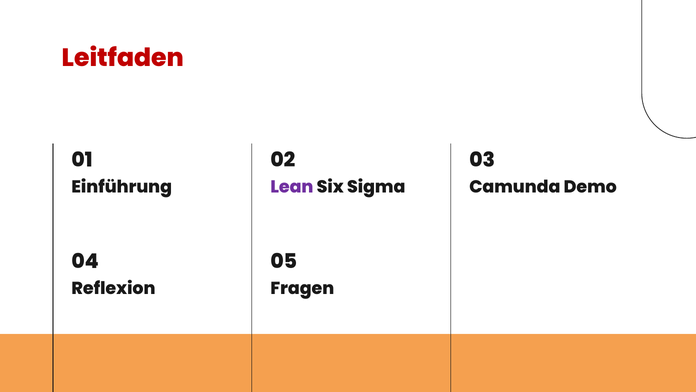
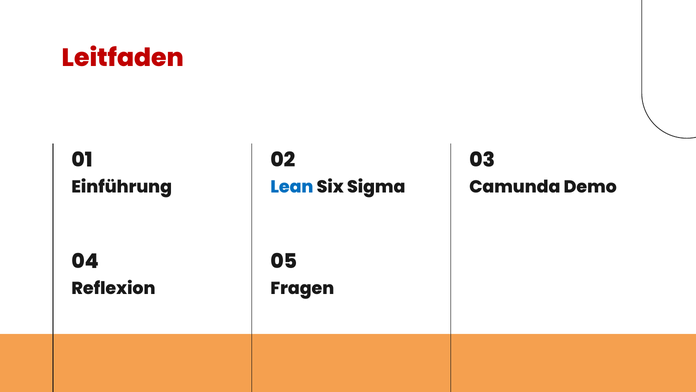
Lean colour: purple -> blue
